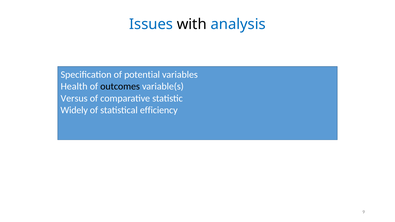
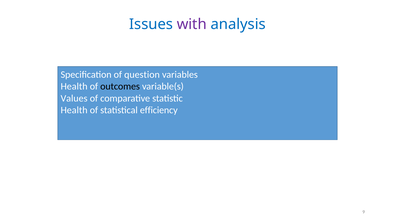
with colour: black -> purple
potential: potential -> question
Versus: Versus -> Values
Widely at (74, 110): Widely -> Health
